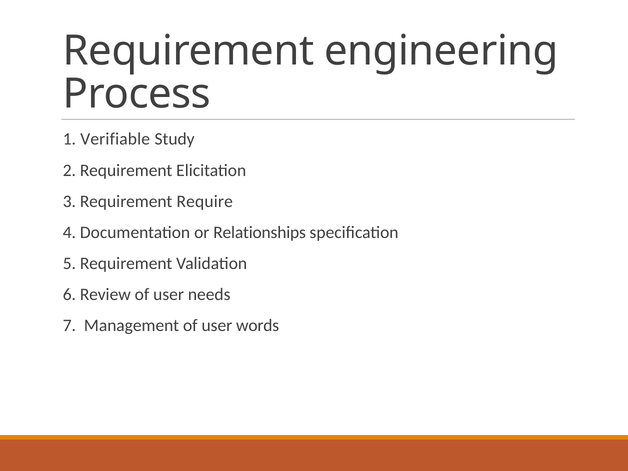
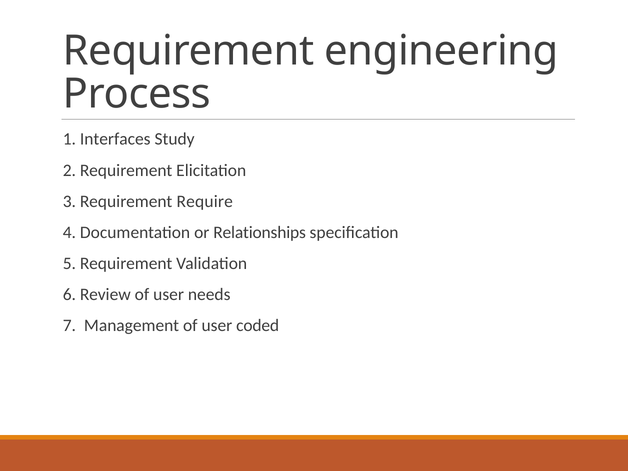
Verifiable: Verifiable -> Interfaces
words: words -> coded
